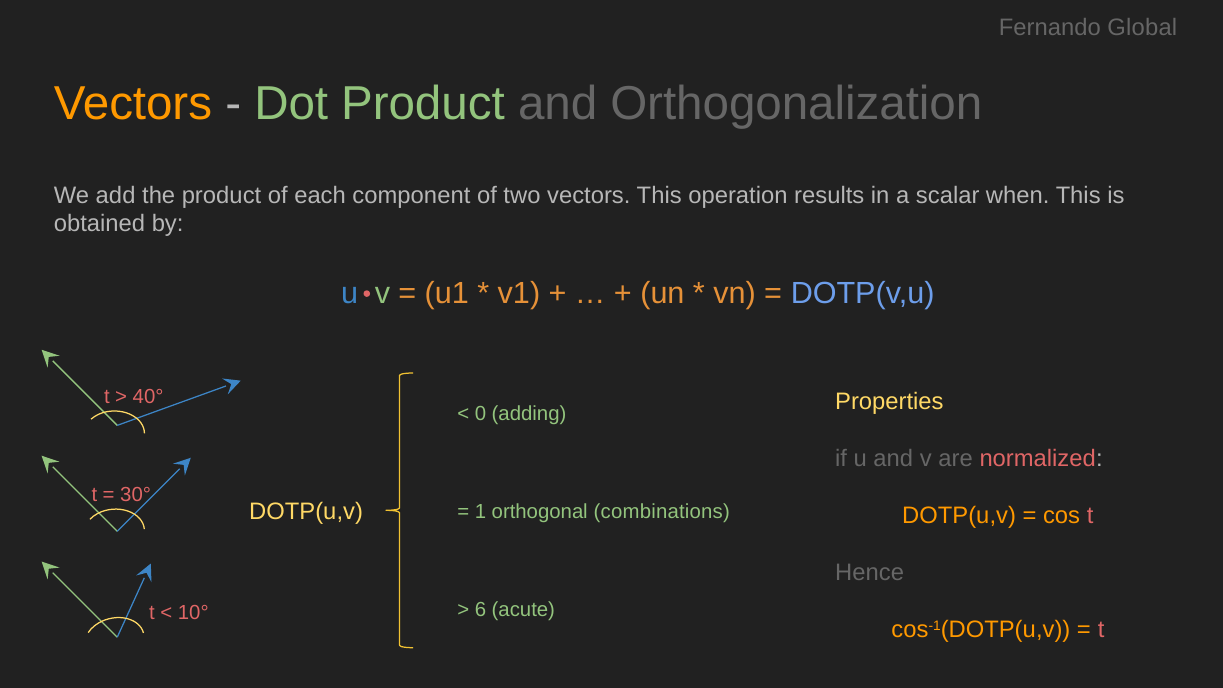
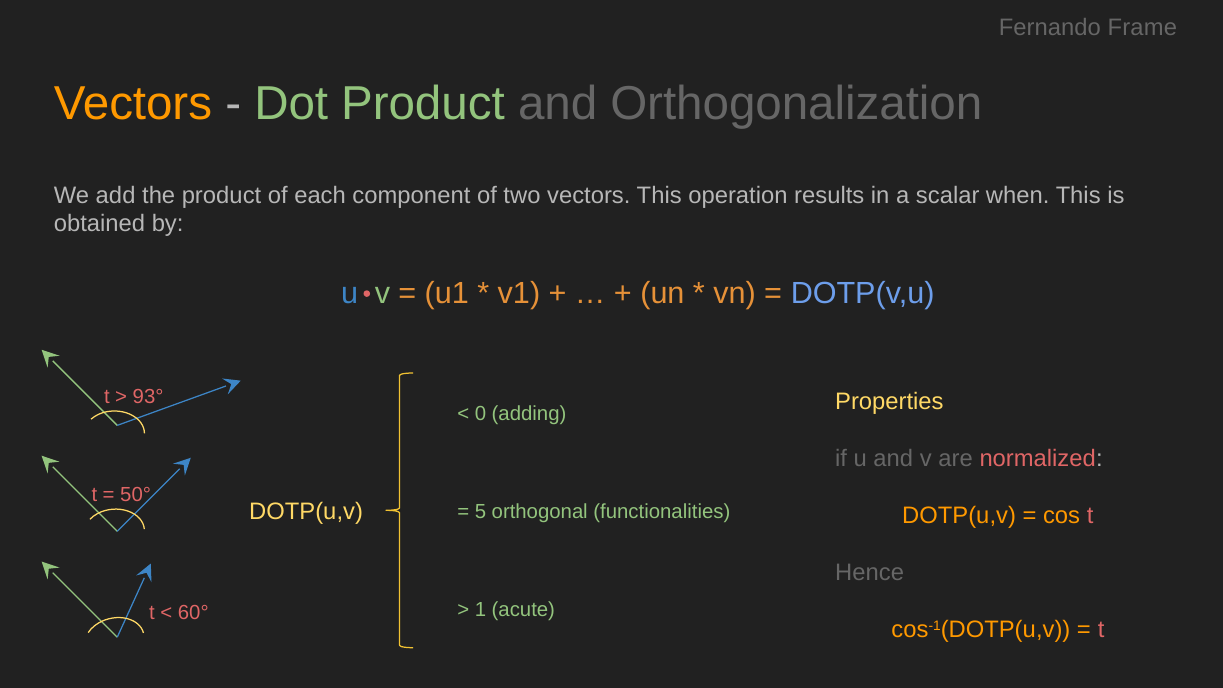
Global: Global -> Frame
40°: 40° -> 93°
30°: 30° -> 50°
1: 1 -> 5
combinations: combinations -> functionalities
6: 6 -> 1
10°: 10° -> 60°
